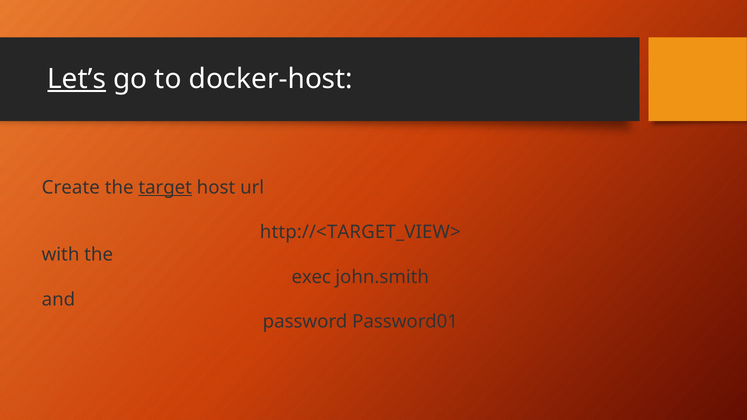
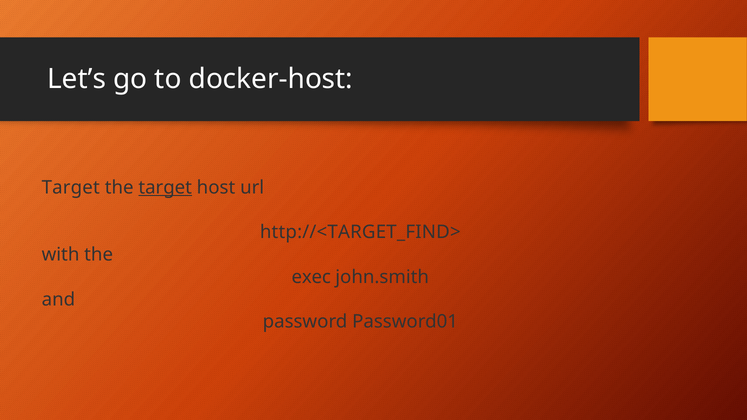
Let’s underline: present -> none
Create at (71, 188): Create -> Target
http://<TARGET_VIEW>: http://<TARGET_VIEW> -> http://<TARGET_FIND>
